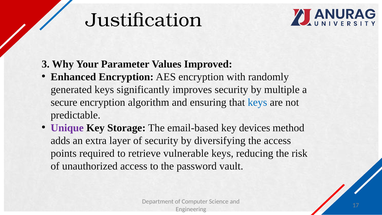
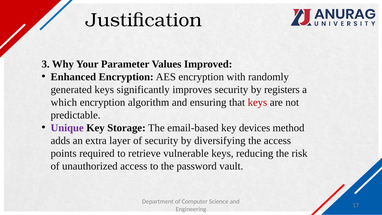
multiple: multiple -> registers
secure: secure -> which
keys at (257, 102) colour: blue -> red
